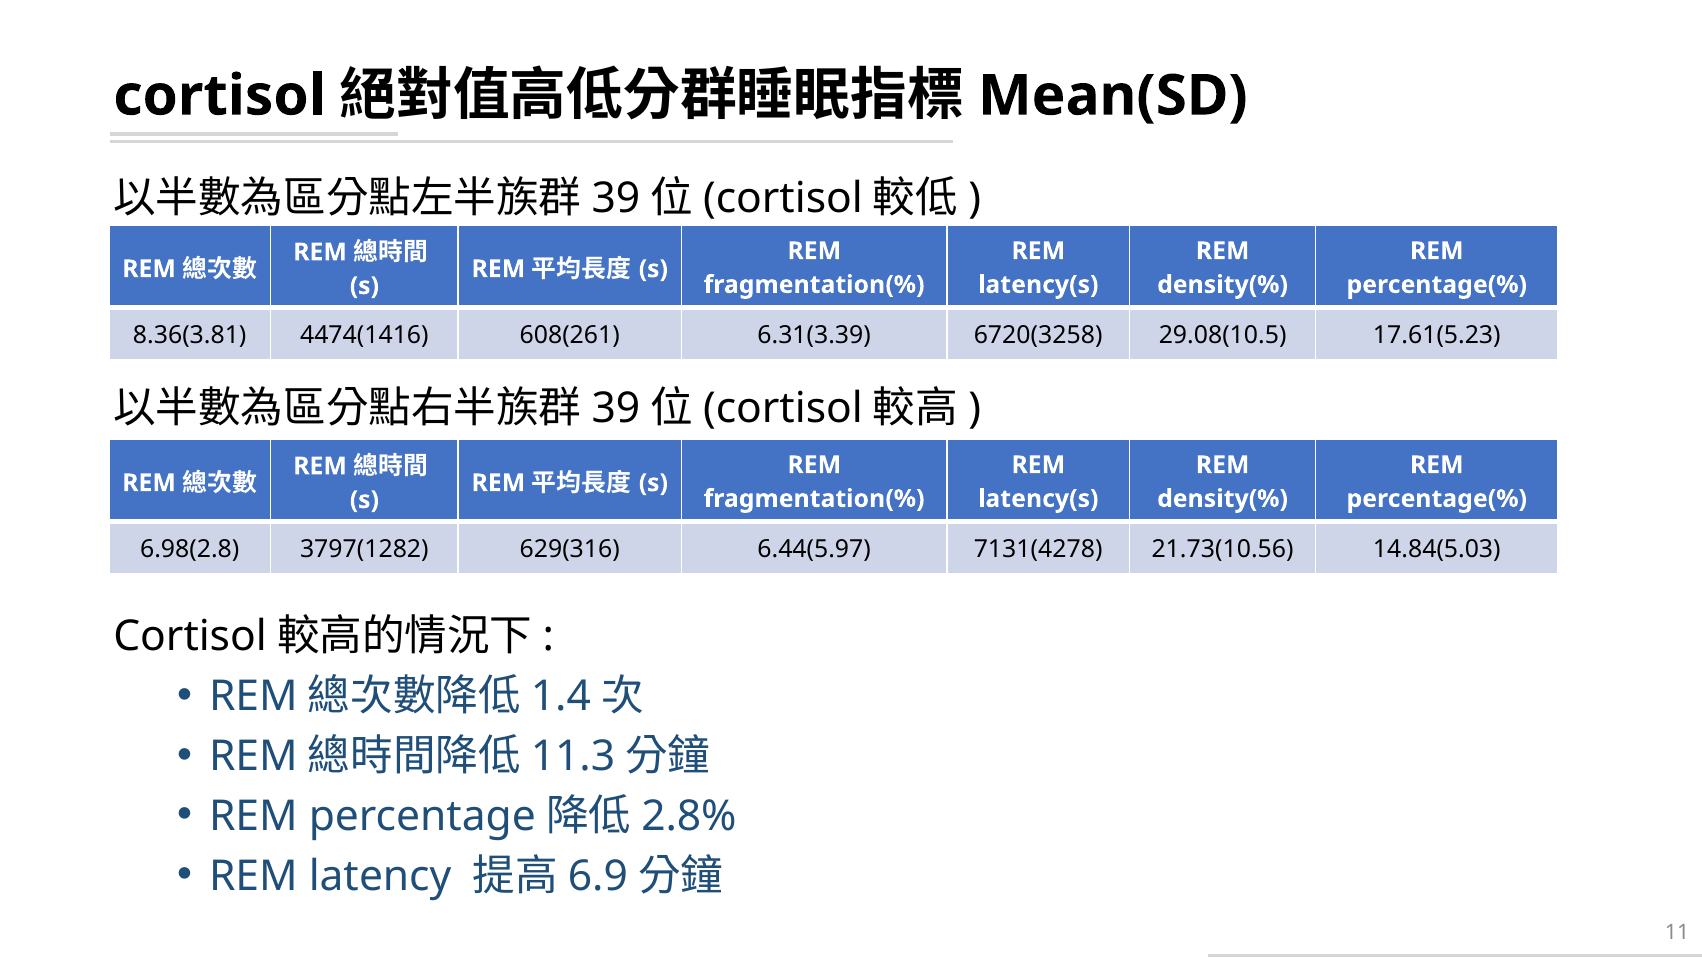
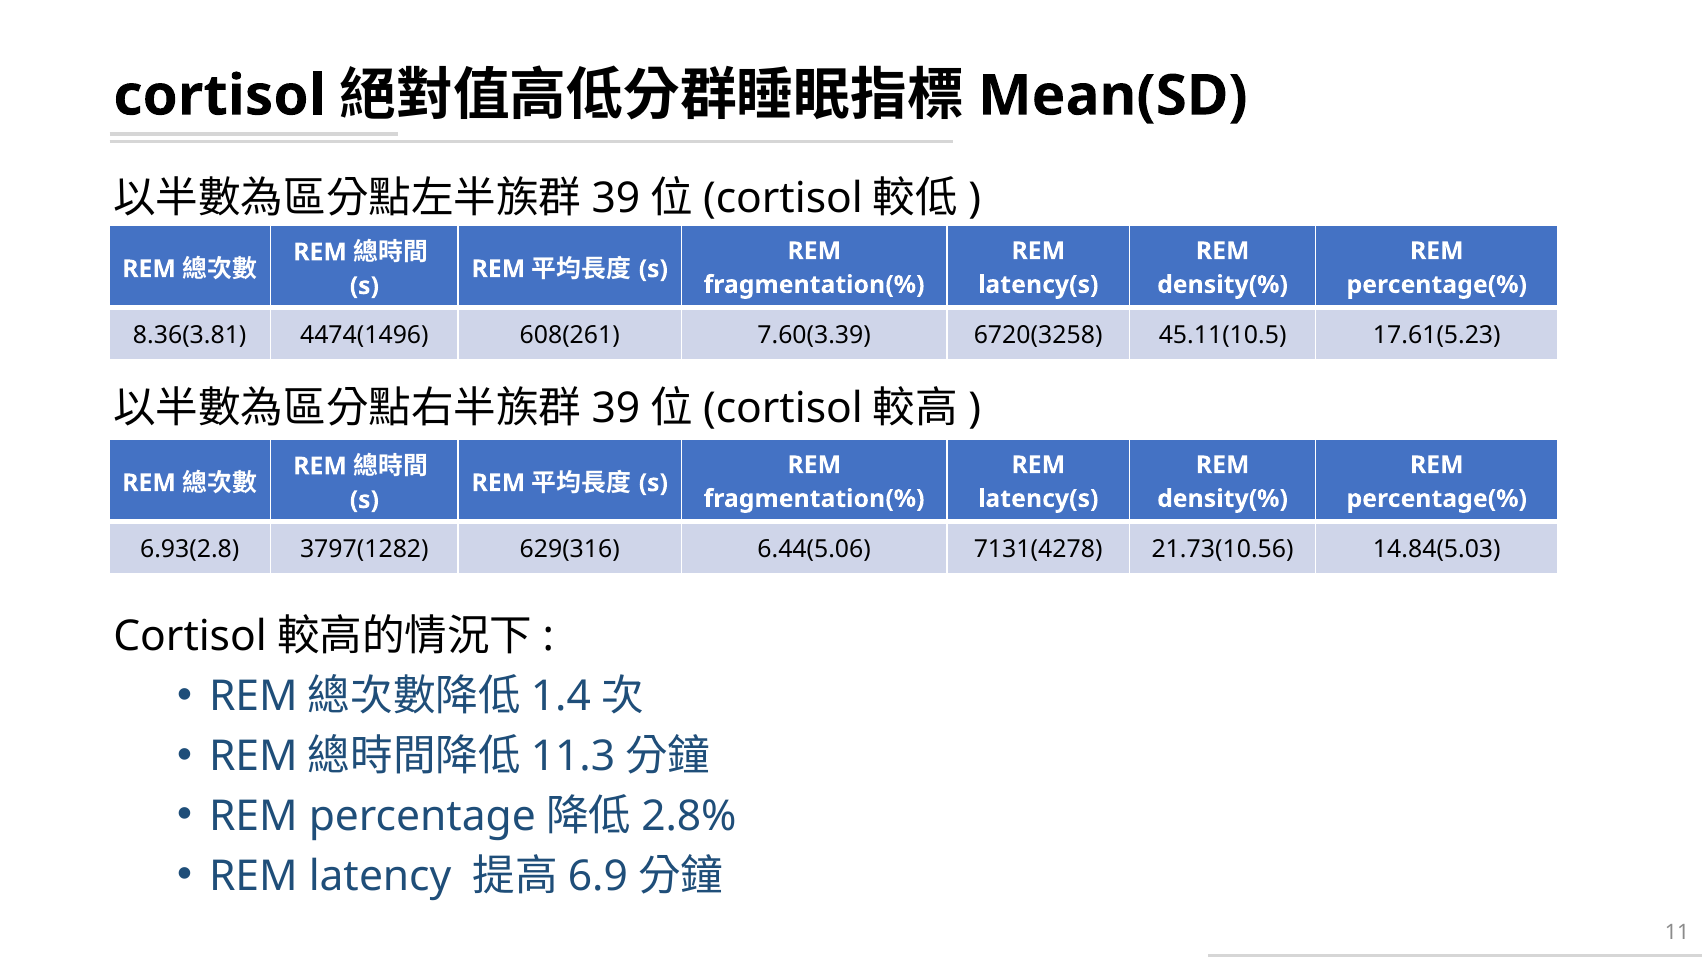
4474(1416: 4474(1416 -> 4474(1496
6.31(3.39: 6.31(3.39 -> 7.60(3.39
29.08(10.5: 29.08(10.5 -> 45.11(10.5
6.98(2.8: 6.98(2.8 -> 6.93(2.8
6.44(5.97: 6.44(5.97 -> 6.44(5.06
